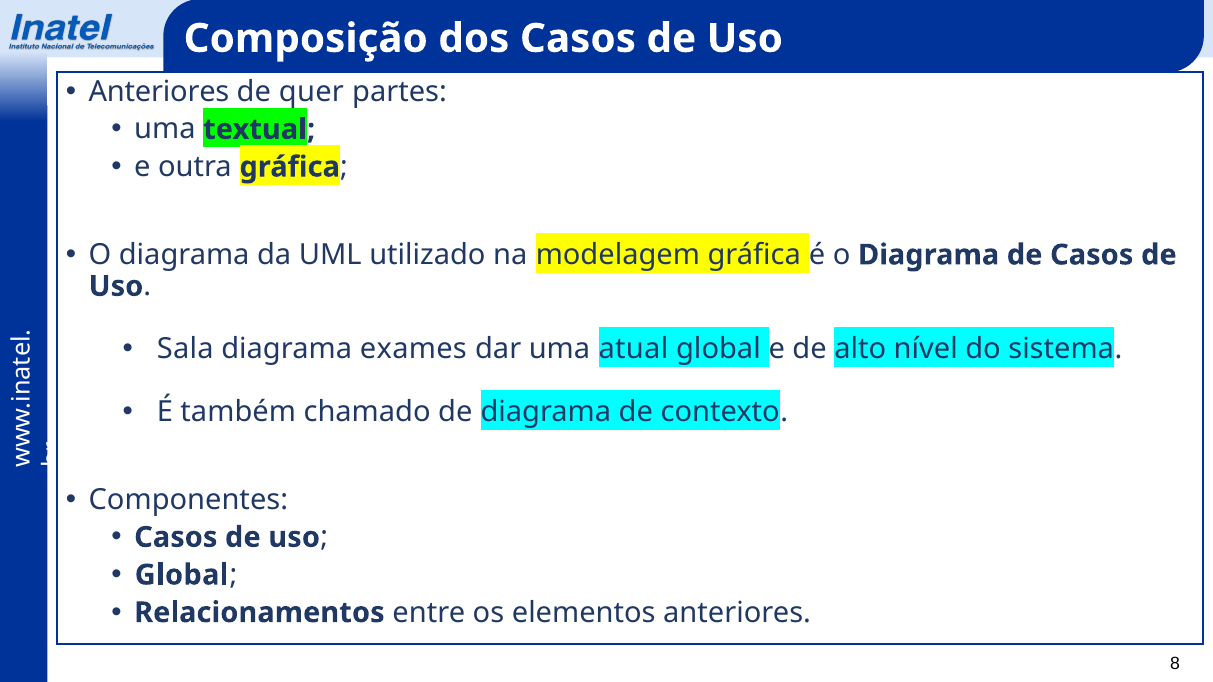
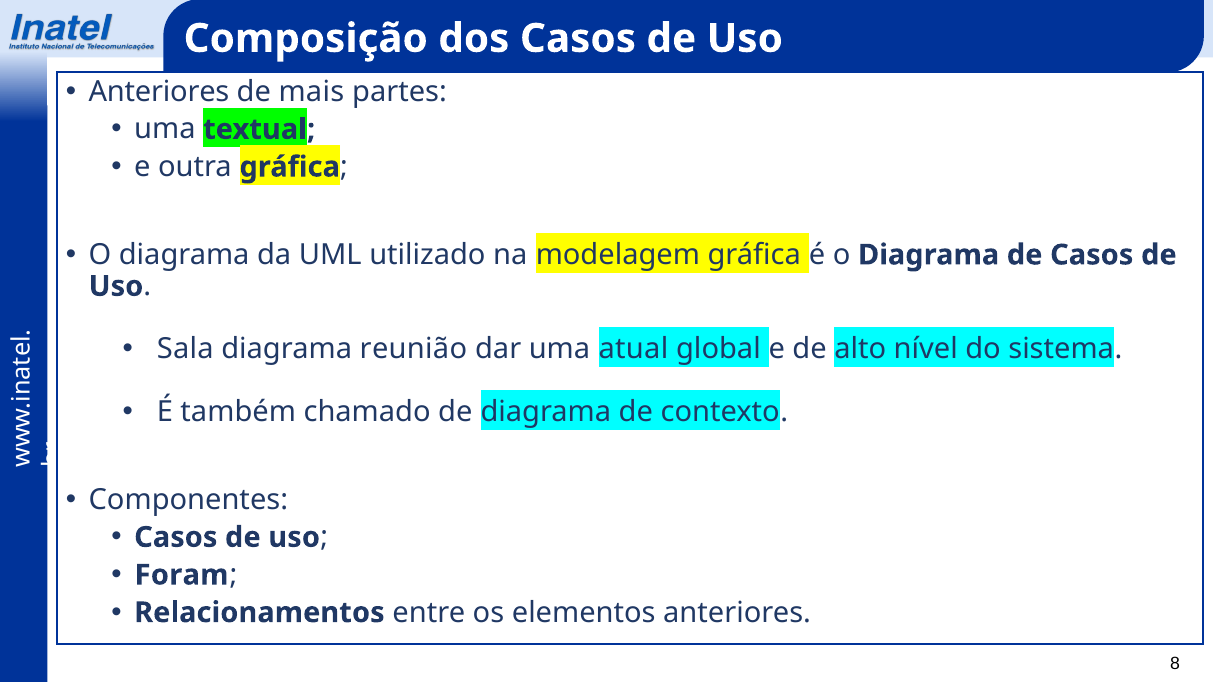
quer: quer -> mais
exames: exames -> reunião
Global at (182, 575): Global -> Foram
